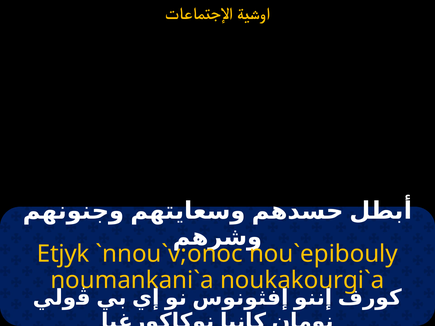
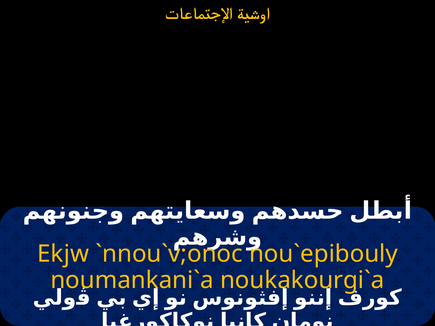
Etjyk: Etjyk -> Ekjw
